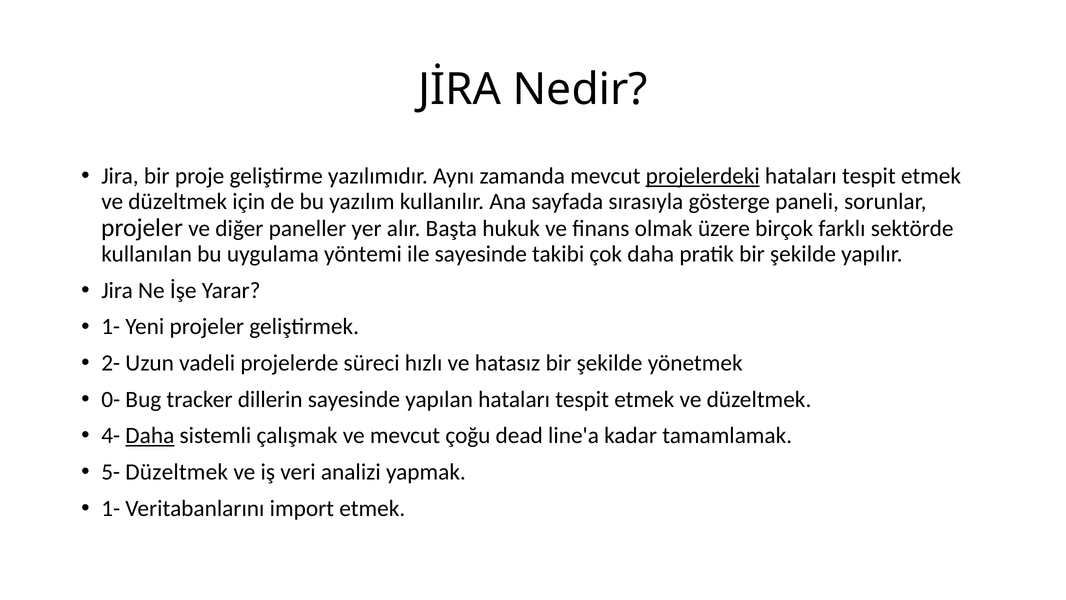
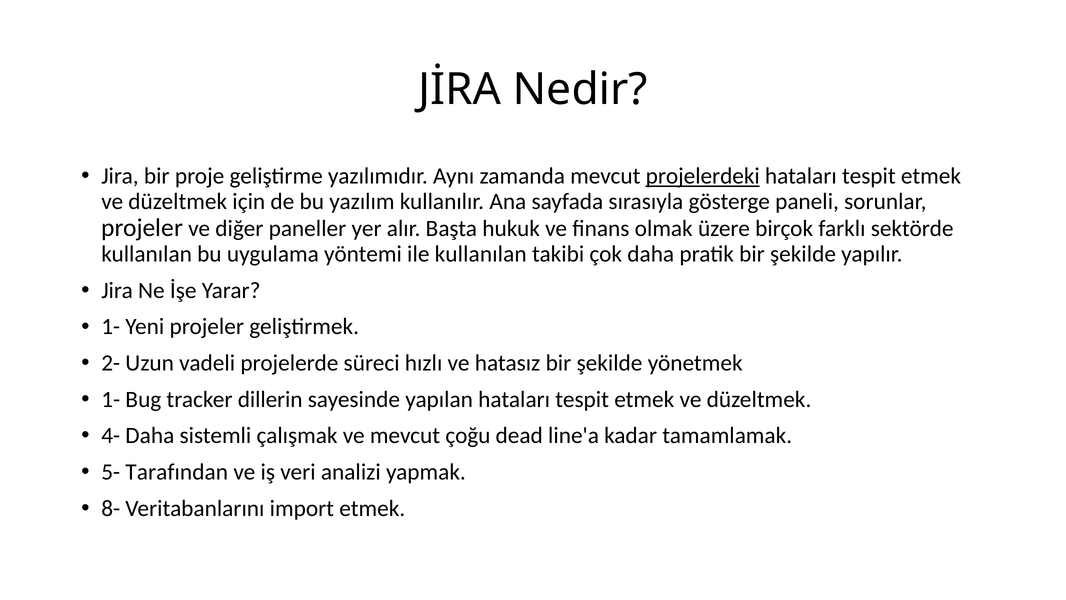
ile sayesinde: sayesinde -> kullanılan
0- at (111, 399): 0- -> 1-
Daha at (150, 435) underline: present -> none
5- Düzeltmek: Düzeltmek -> Tarafından
1- at (111, 508): 1- -> 8-
